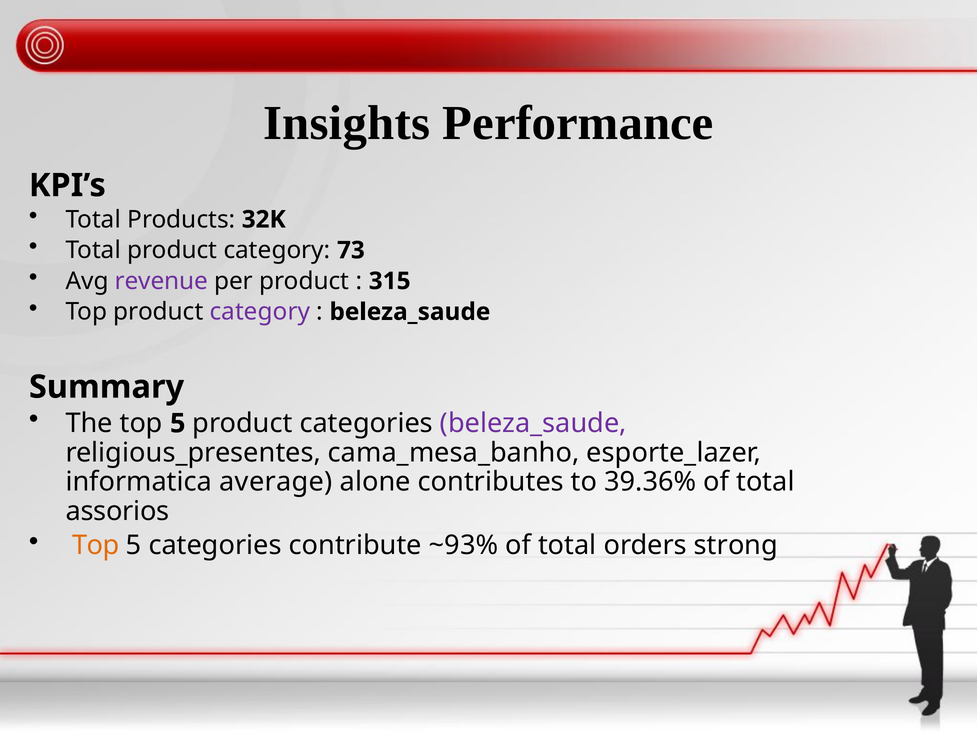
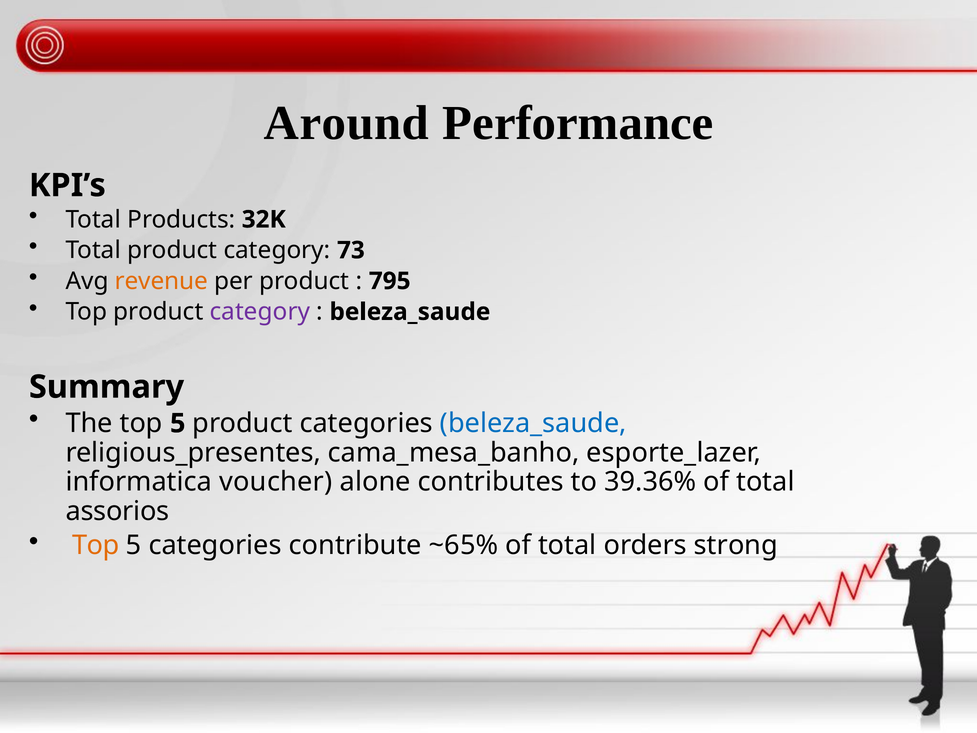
Insights: Insights -> Around
revenue colour: purple -> orange
315: 315 -> 795
beleza_saude at (533, 423) colour: purple -> blue
average: average -> voucher
~93%: ~93% -> ~65%
